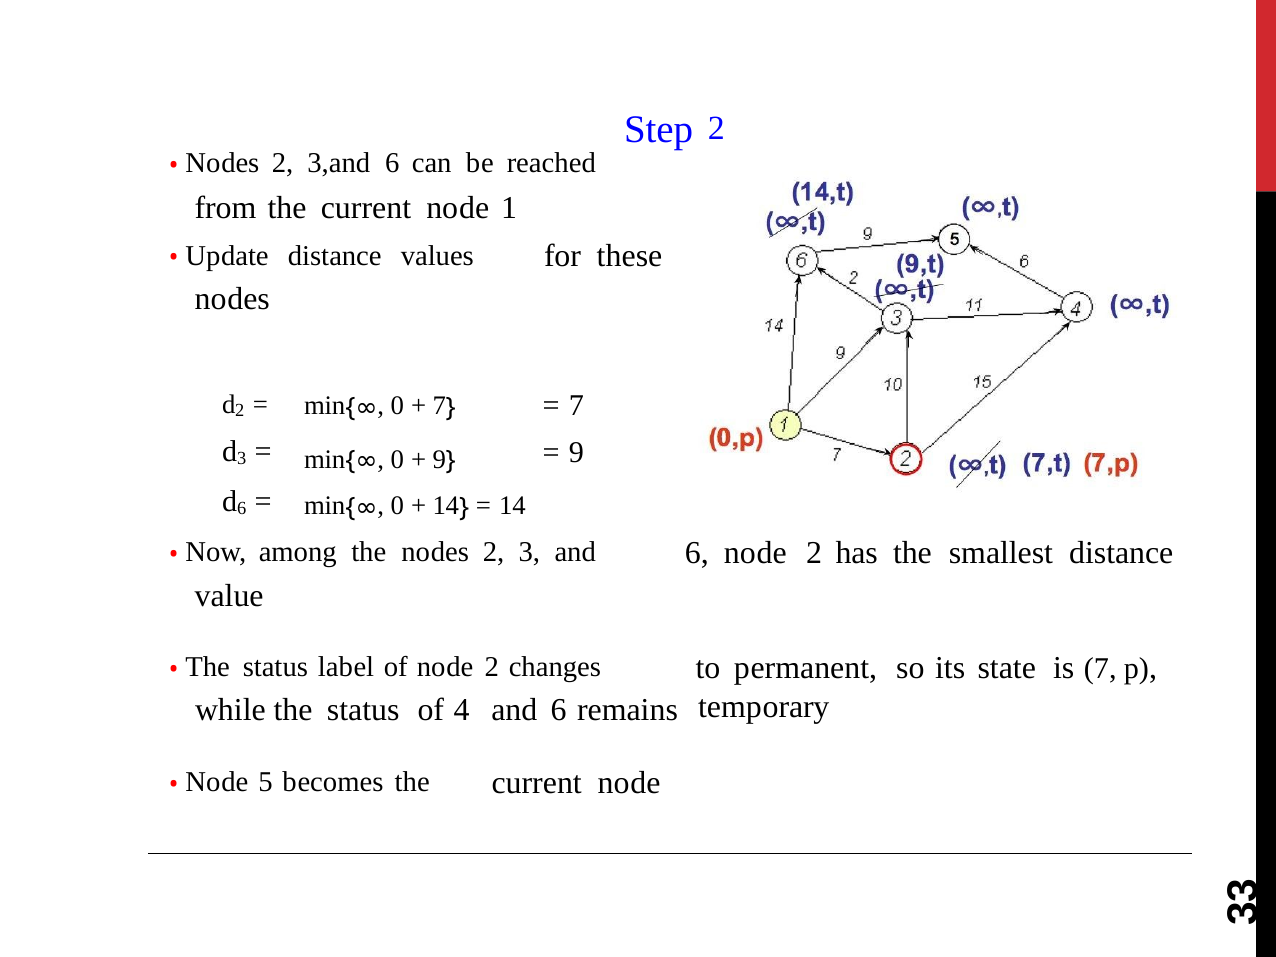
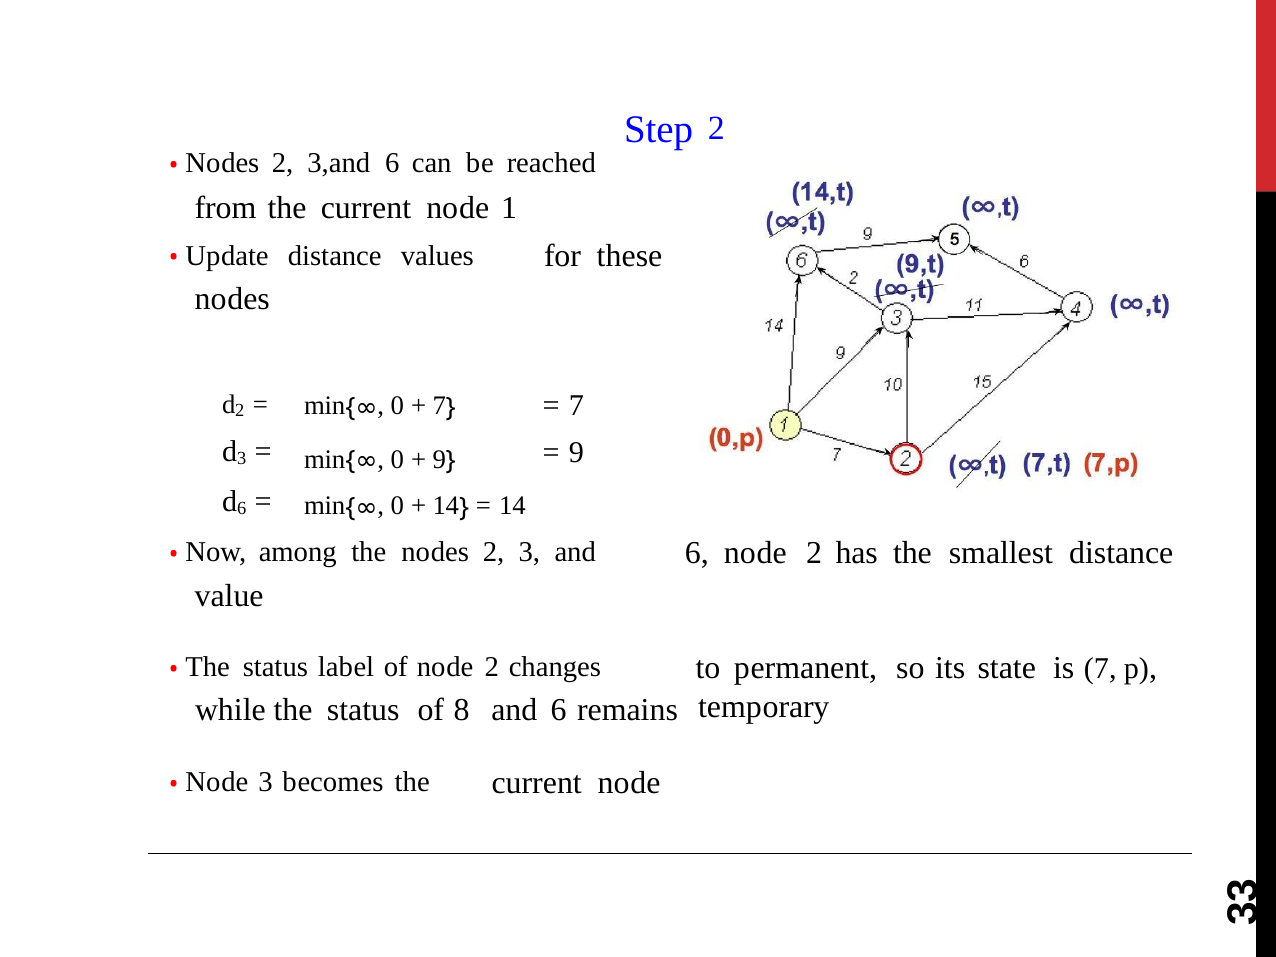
4: 4 -> 8
5 at (266, 782): 5 -> 3
